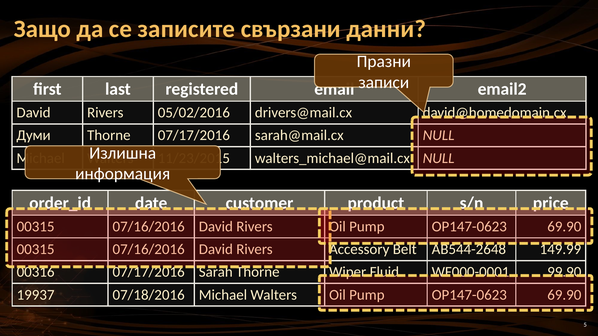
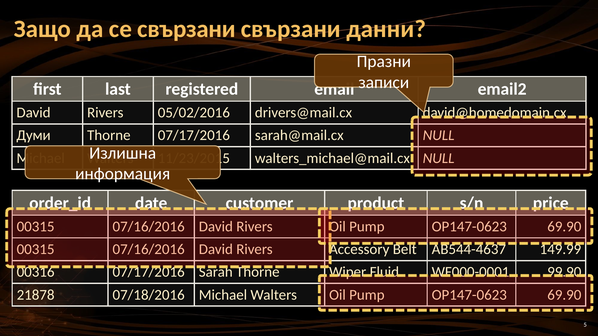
се записите: записите -> свързани
AB544-2648: AB544-2648 -> AB544-4637
19937: 19937 -> 21878
